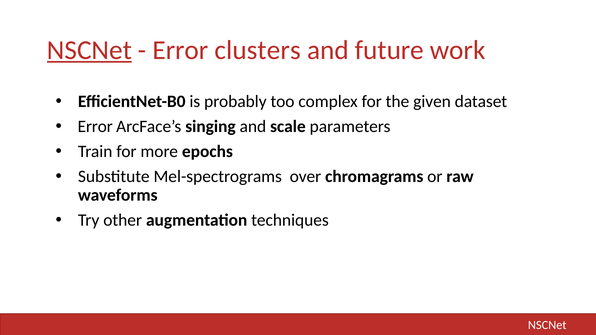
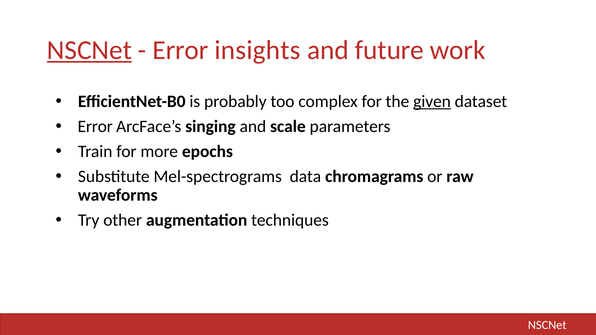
clusters: clusters -> insights
given underline: none -> present
over: over -> data
